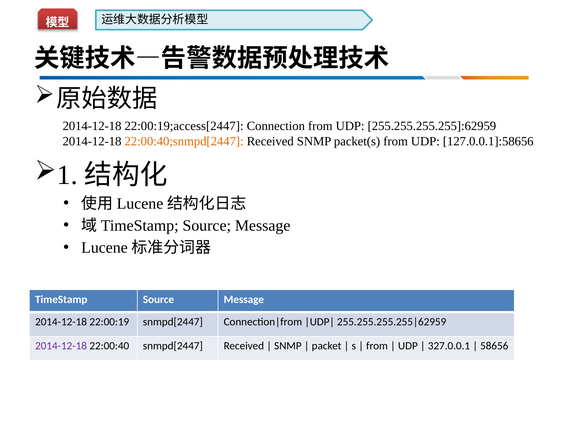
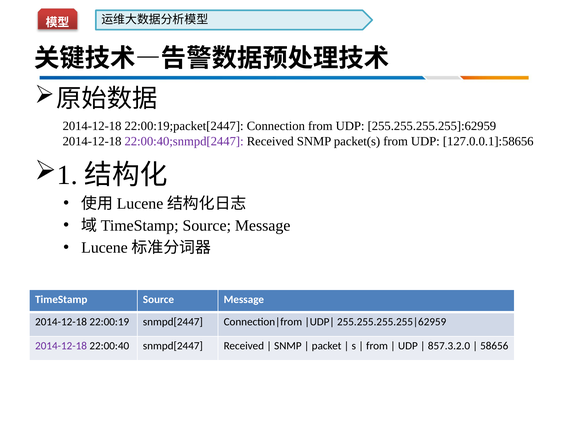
22:00:19;access[2447: 22:00:19;access[2447 -> 22:00:19;packet[2447
22:00:40;snmpd[2447 colour: orange -> purple
327.0.0.1: 327.0.0.1 -> 857.3.2.0
